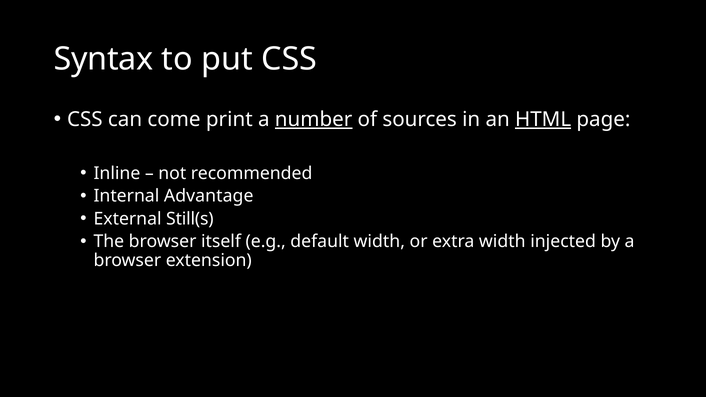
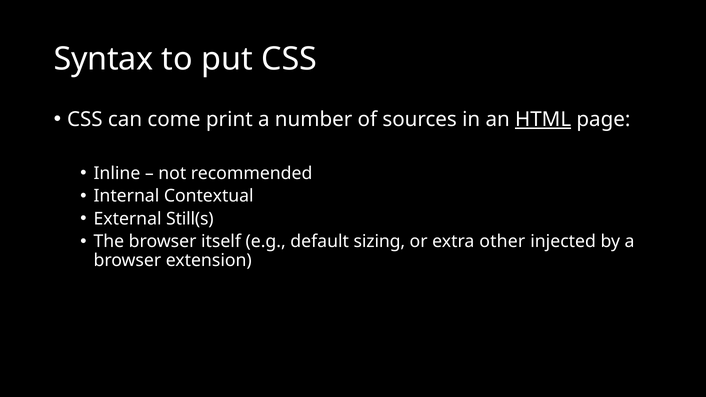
number underline: present -> none
Advantage: Advantage -> Contextual
default width: width -> sizing
extra width: width -> other
